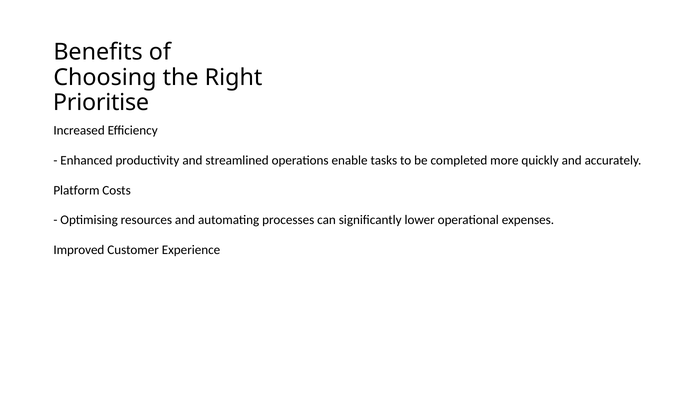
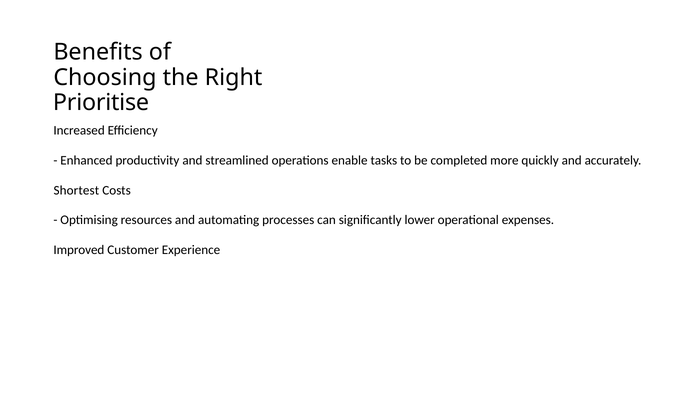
Platform: Platform -> Shortest
